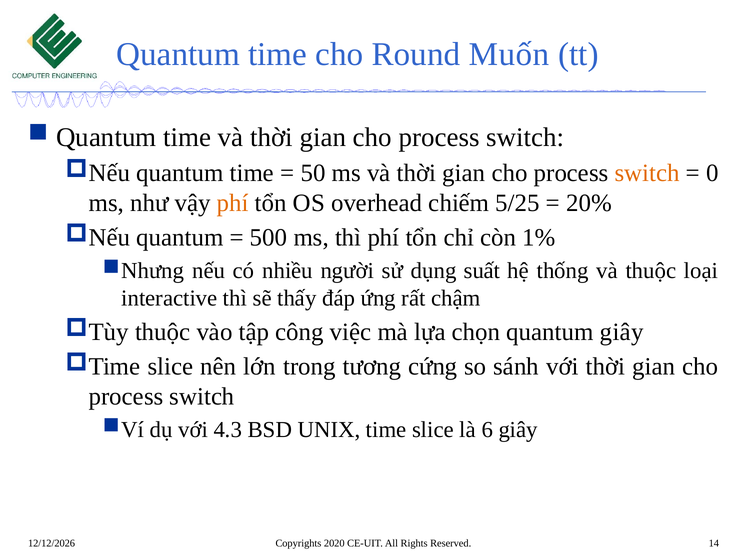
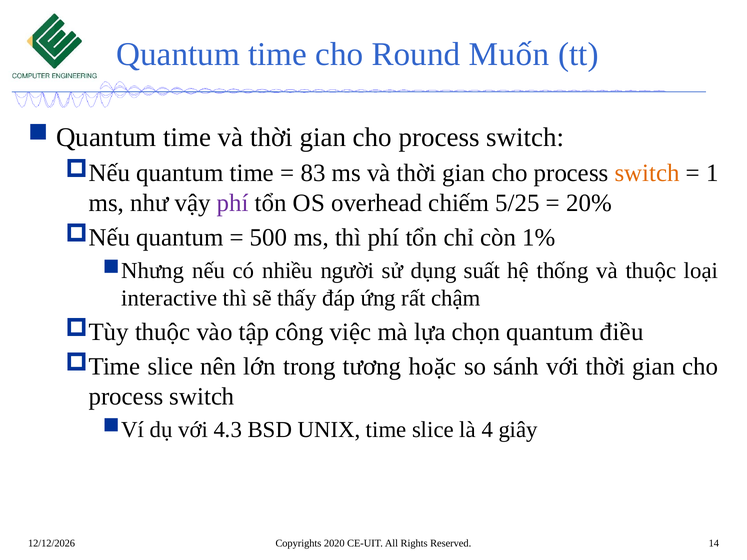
50: 50 -> 83
0: 0 -> 1
phí at (233, 203) colour: orange -> purple
quantum giây: giây -> điều
cứng: cứng -> hoặc
6: 6 -> 4
